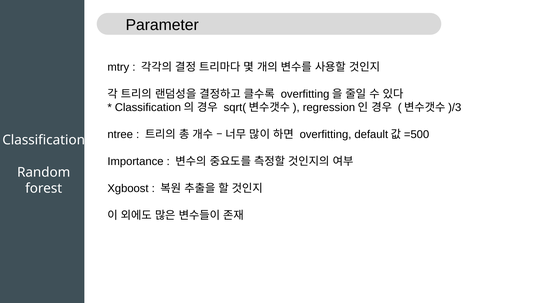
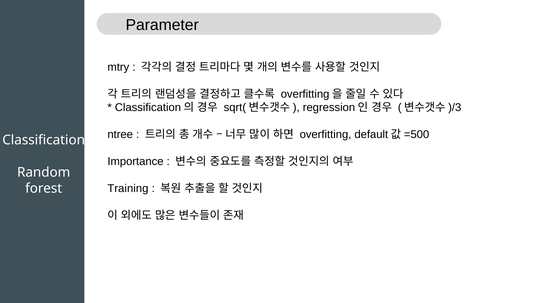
Xgboost: Xgboost -> Training
